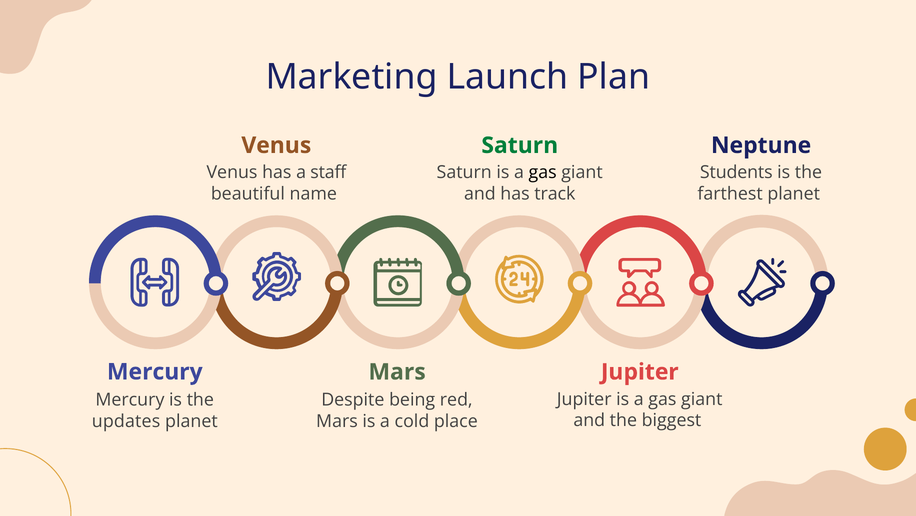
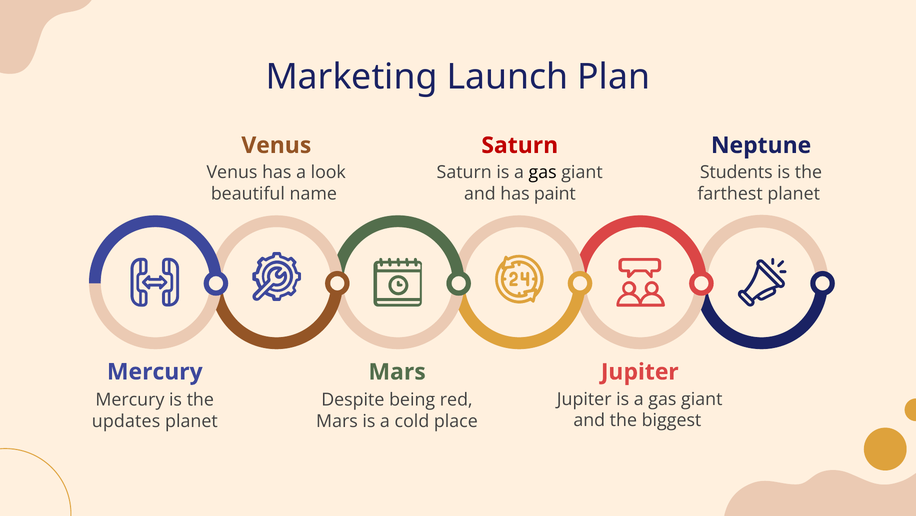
Saturn at (520, 145) colour: green -> red
staff: staff -> look
track: track -> paint
